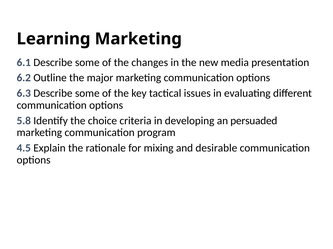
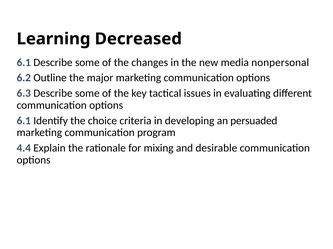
Learning Marketing: Marketing -> Decreased
presentation: presentation -> nonpersonal
5.8 at (24, 121): 5.8 -> 6.1
4.5: 4.5 -> 4.4
